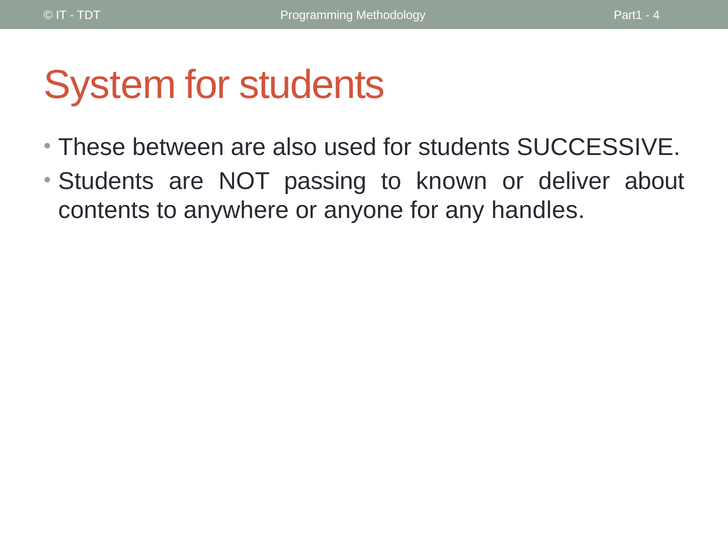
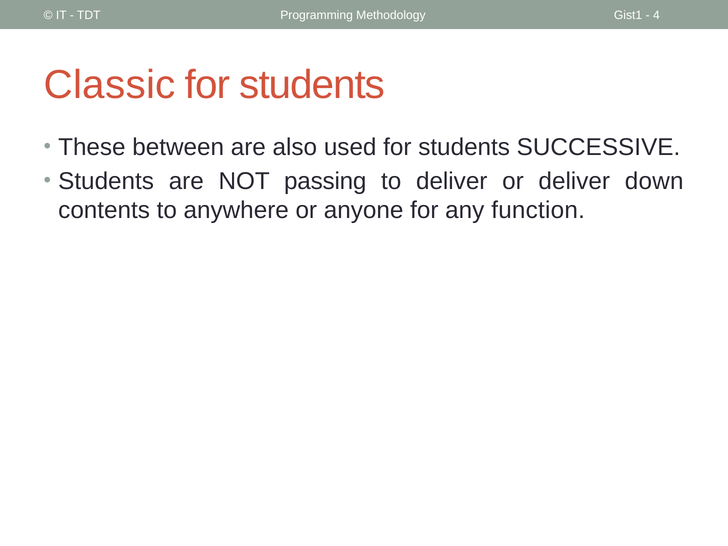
Part1: Part1 -> Gist1
System: System -> Classic
to known: known -> deliver
about: about -> down
handles: handles -> function
